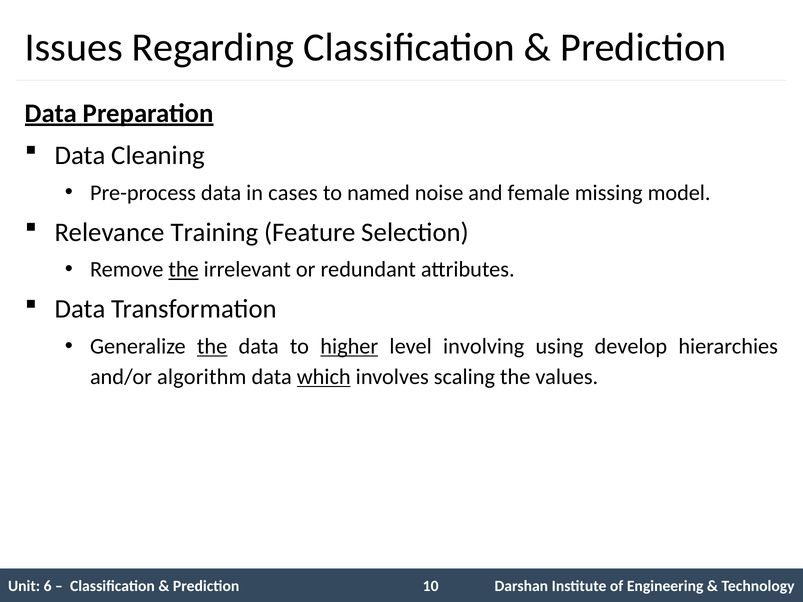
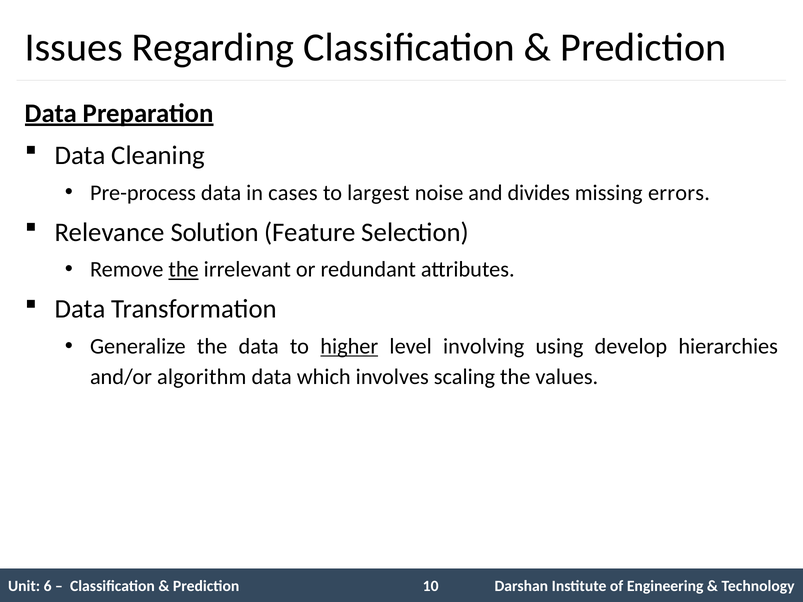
named: named -> largest
female: female -> divides
model: model -> errors
Training: Training -> Solution
the at (212, 347) underline: present -> none
which underline: present -> none
